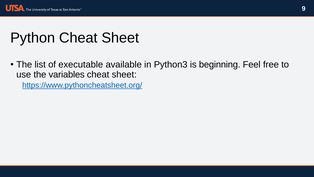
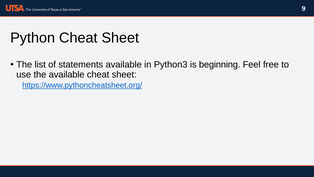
executable: executable -> statements
the variables: variables -> available
